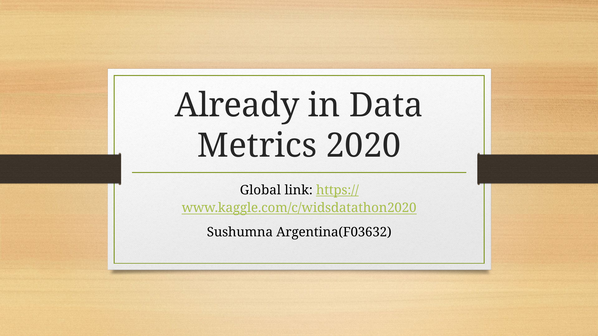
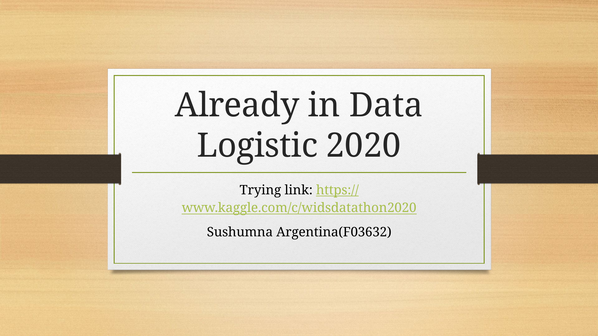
Metrics: Metrics -> Logistic
Global: Global -> Trying
